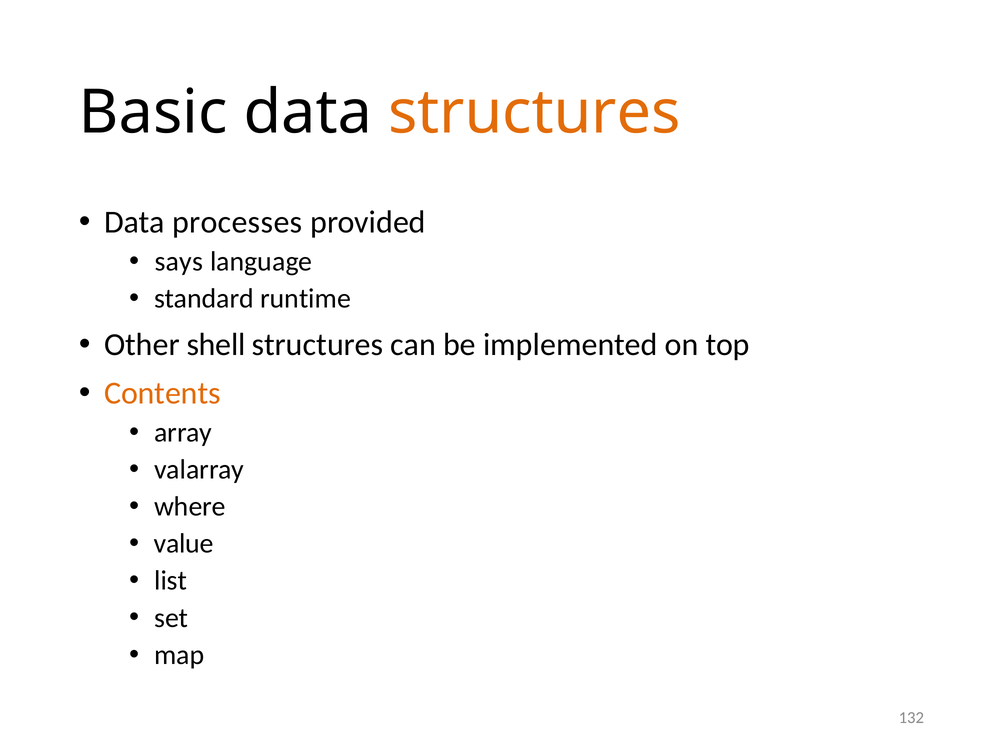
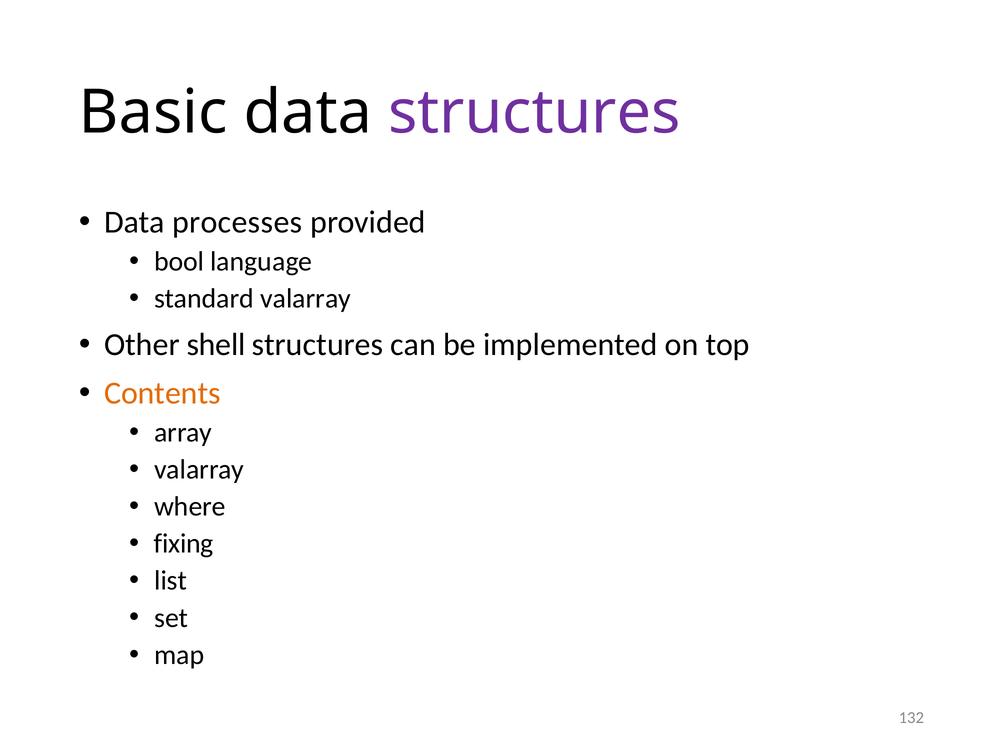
structures at (534, 112) colour: orange -> purple
says: says -> bool
standard runtime: runtime -> valarray
value: value -> fixing
